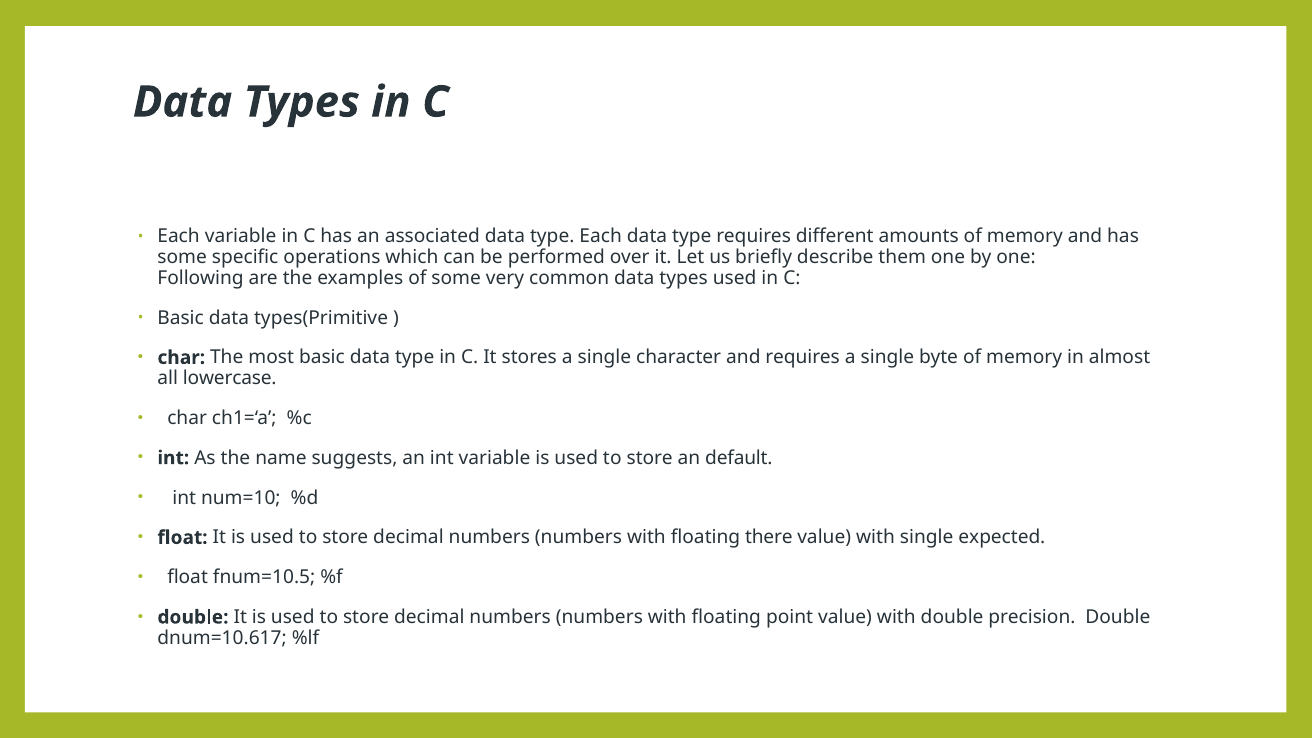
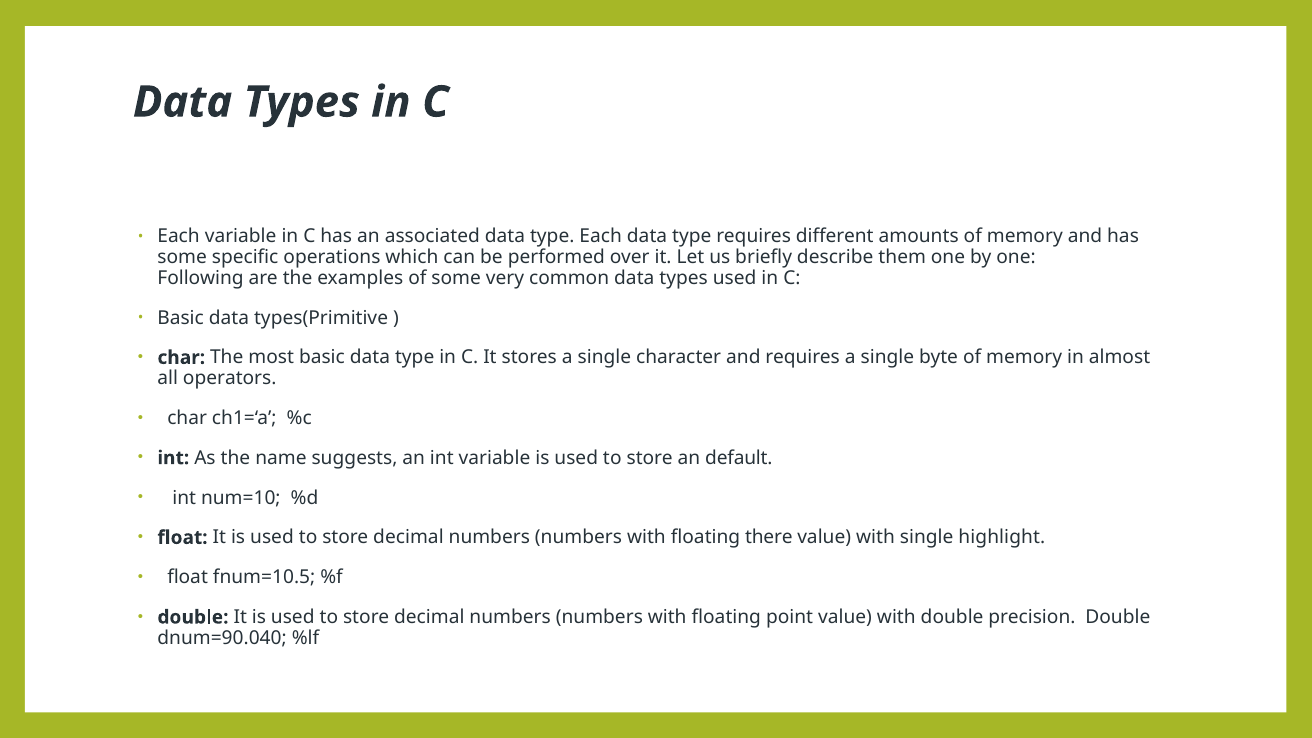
lowercase: lowercase -> operators
expected: expected -> highlight
dnum=10.617: dnum=10.617 -> dnum=90.040
